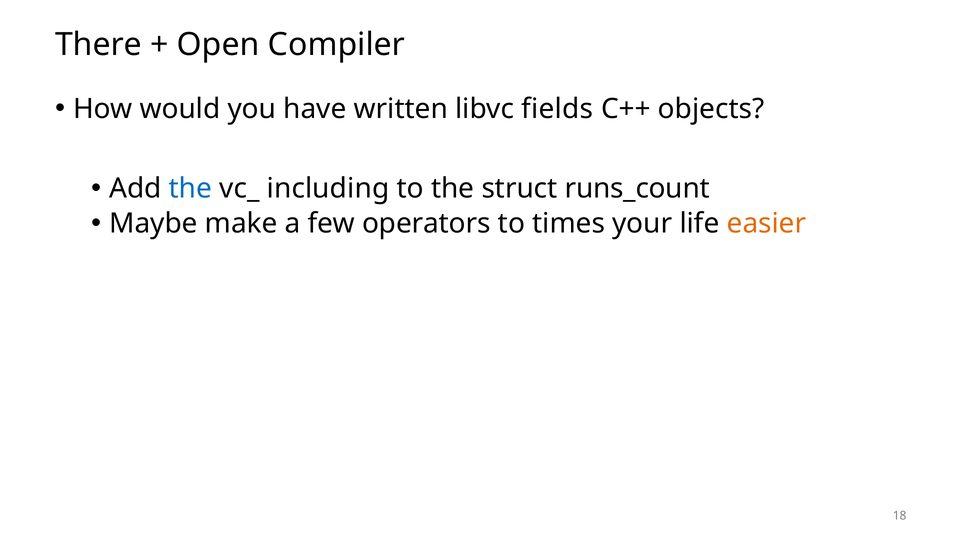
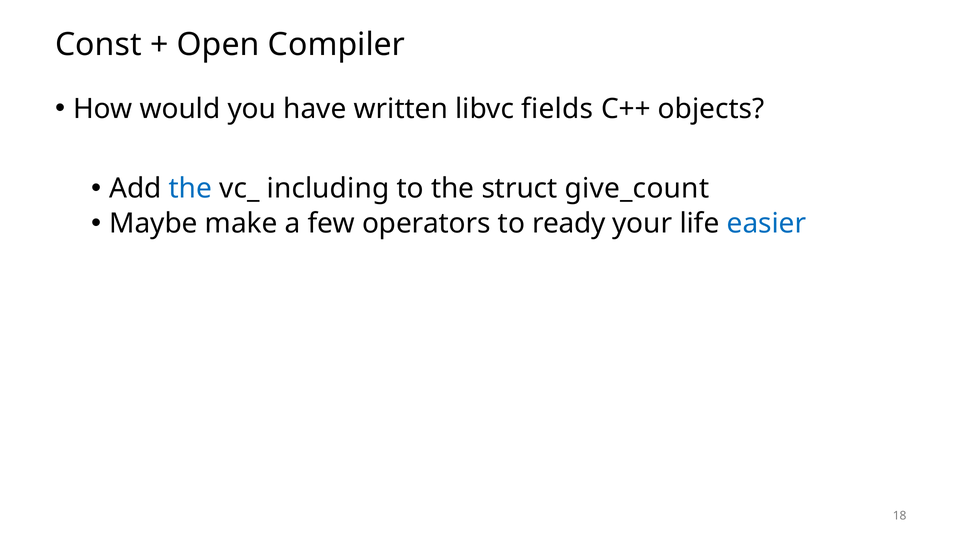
There: There -> Const
runs_count: runs_count -> give_count
times: times -> ready
easier colour: orange -> blue
